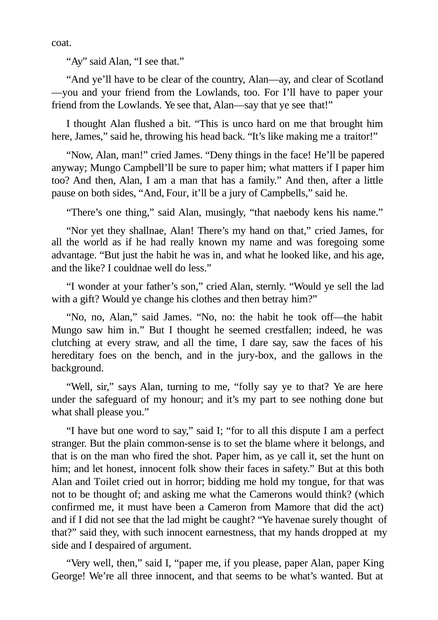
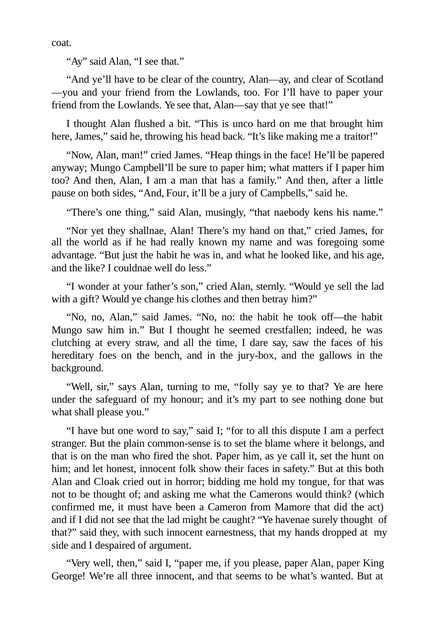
Deny: Deny -> Heap
Toilet: Toilet -> Cloak
